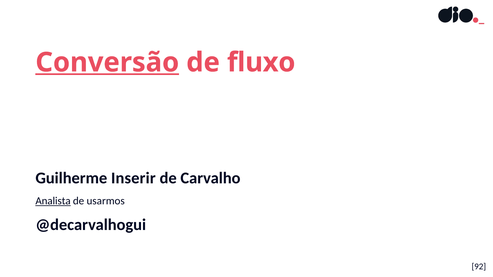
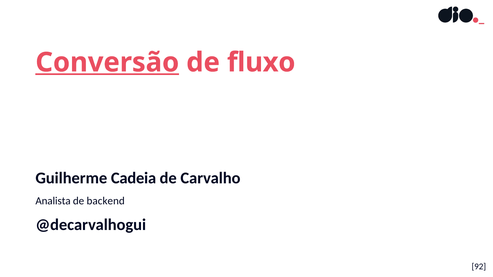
Inserir: Inserir -> Cadeia
Analista underline: present -> none
usarmos: usarmos -> backend
